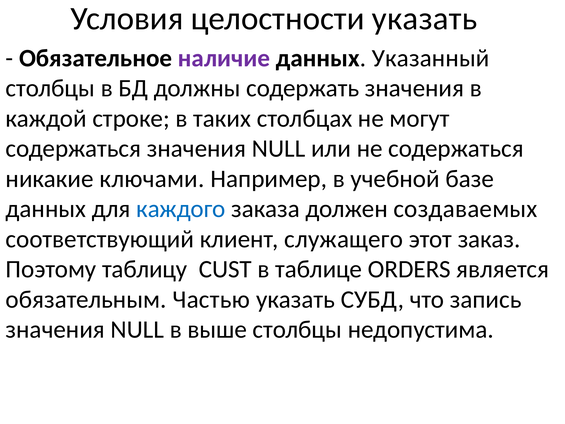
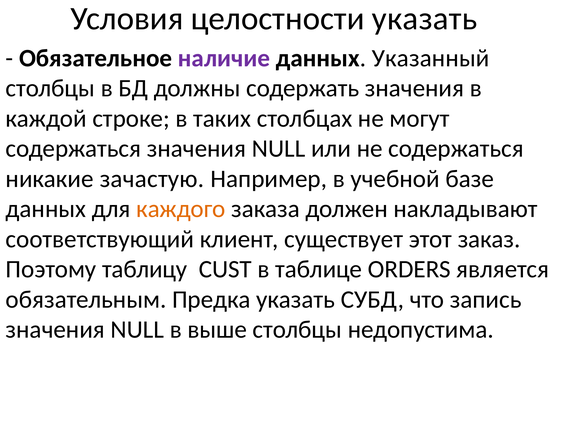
ключами: ключами -> зачастую
каждого colour: blue -> orange
создаваемых: создаваемых -> накладывают
служащего: служащего -> существует
Частью: Частью -> Предка
